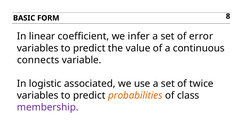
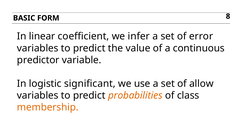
connects: connects -> predictor
associated: associated -> significant
twice: twice -> allow
membership colour: purple -> orange
